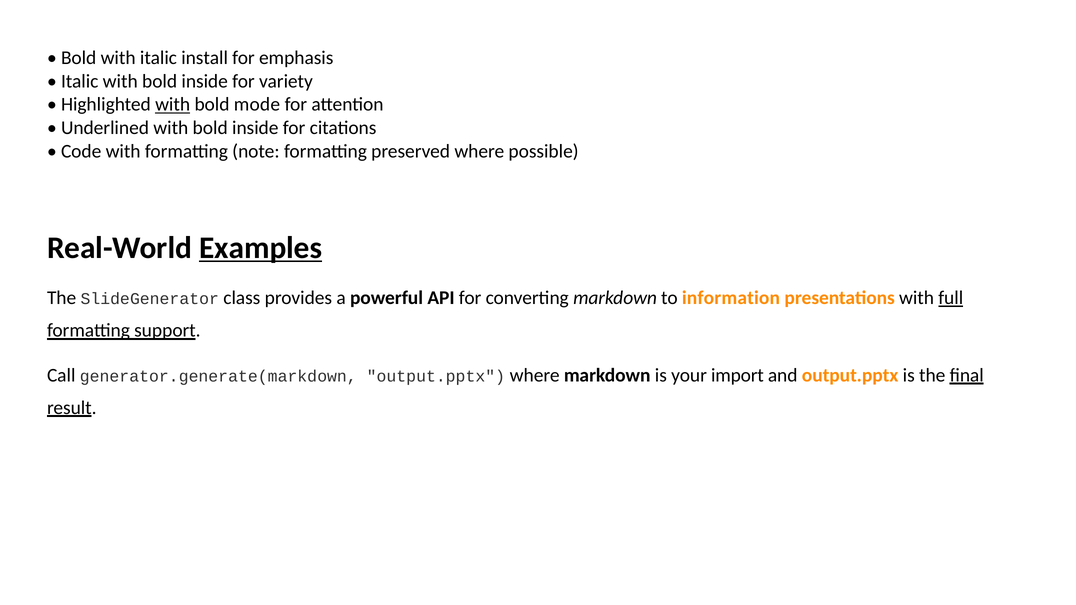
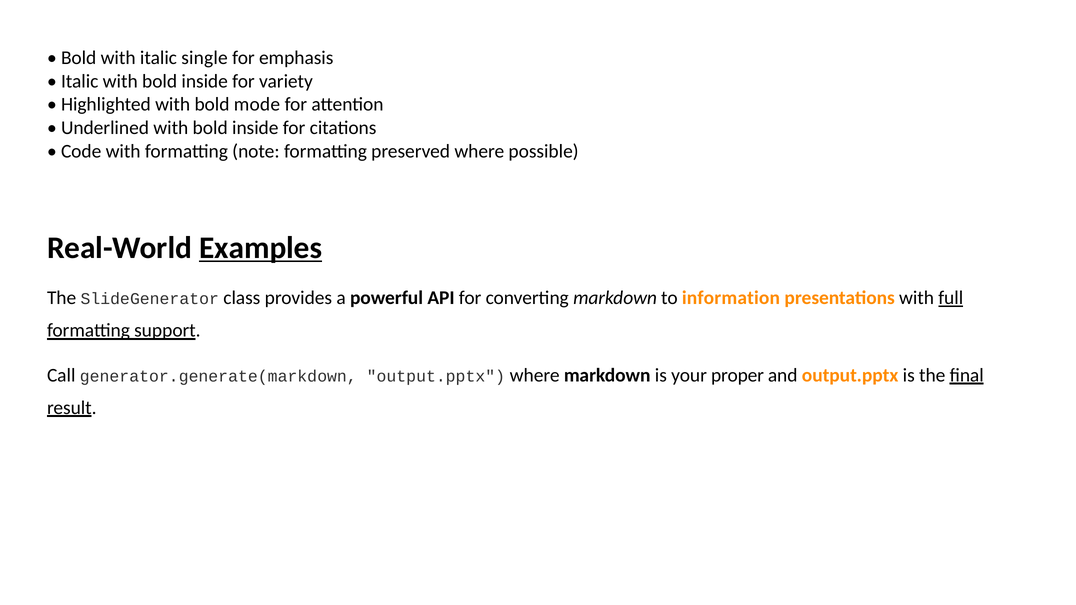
install: install -> single
with at (173, 105) underline: present -> none
import: import -> proper
